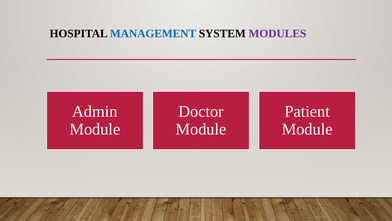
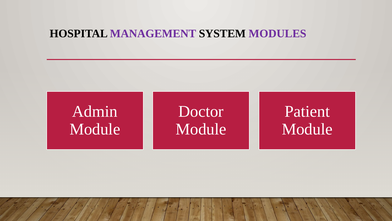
MANAGEMENT colour: blue -> purple
